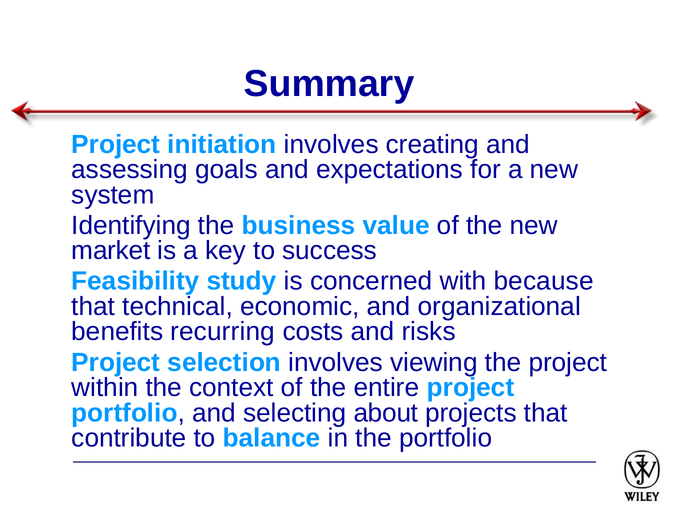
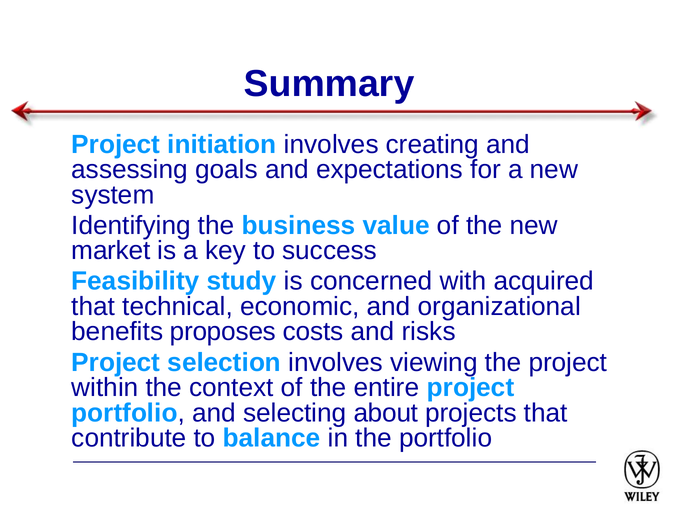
because: because -> acquired
recurring: recurring -> proposes
